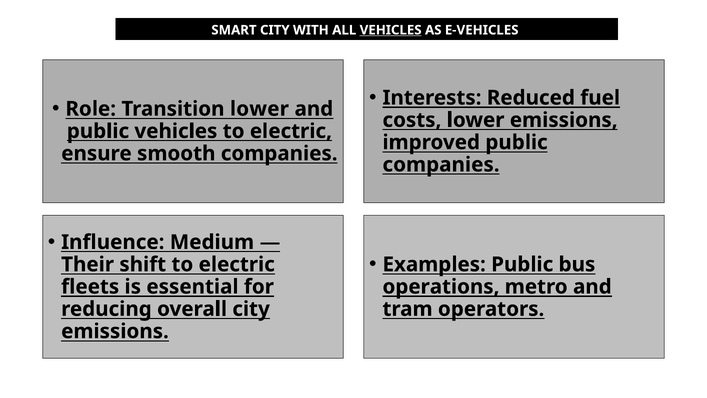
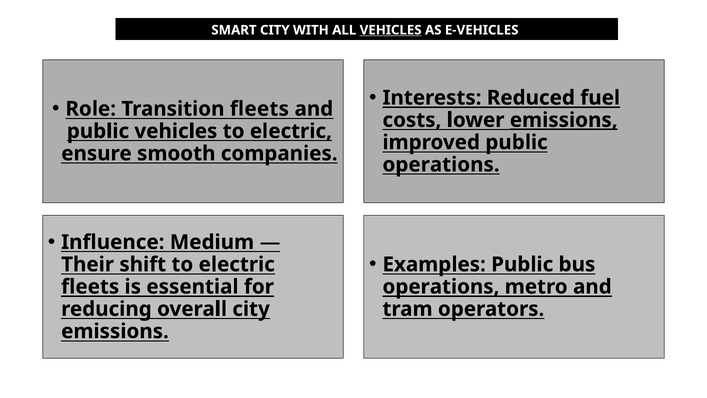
Transition lower: lower -> fleets
emissions at (564, 120) underline: none -> present
companies at (441, 165): companies -> operations
